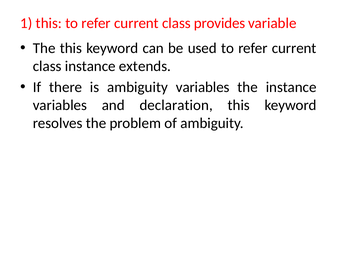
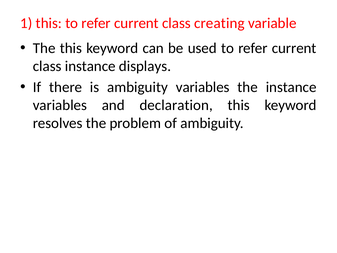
provides: provides -> creating
extends: extends -> displays
